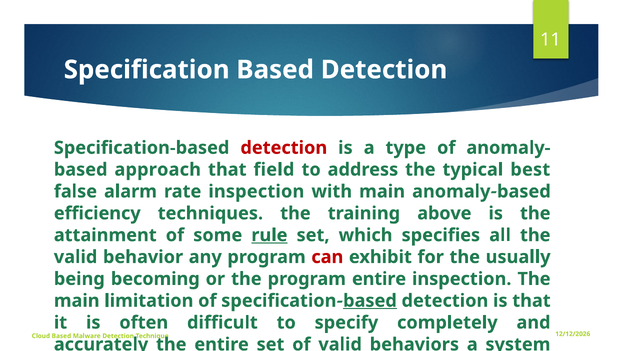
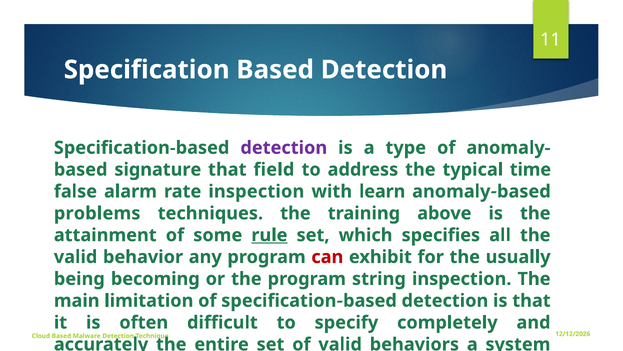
detection at (284, 148) colour: red -> purple
approach: approach -> signature
best: best -> time
with main: main -> learn
efficiency: efficiency -> problems
program entire: entire -> string
based at (370, 300) underline: present -> none
